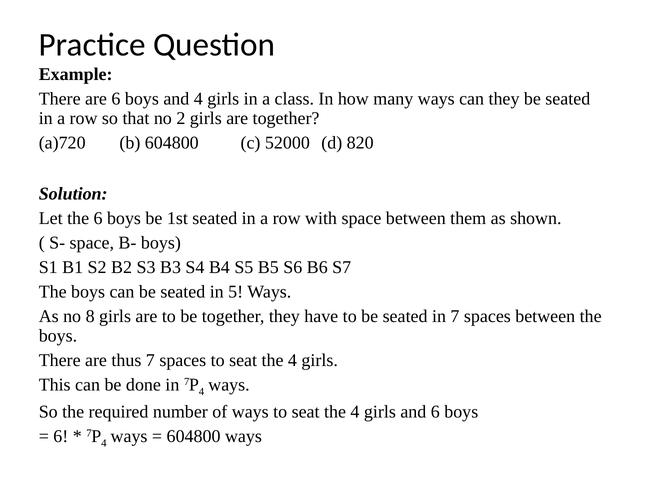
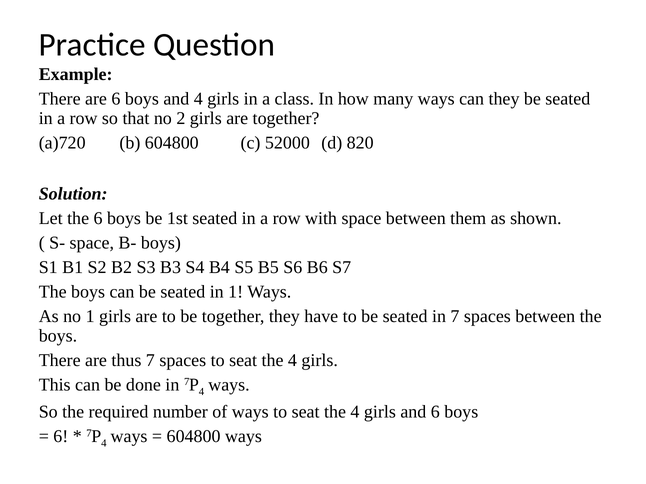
in 5: 5 -> 1
no 8: 8 -> 1
